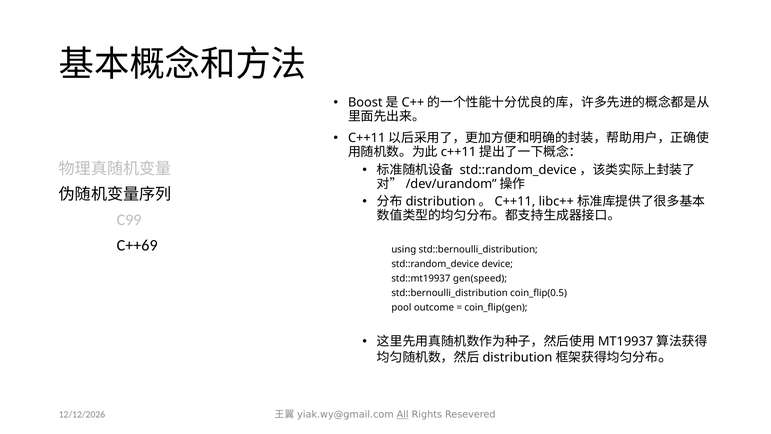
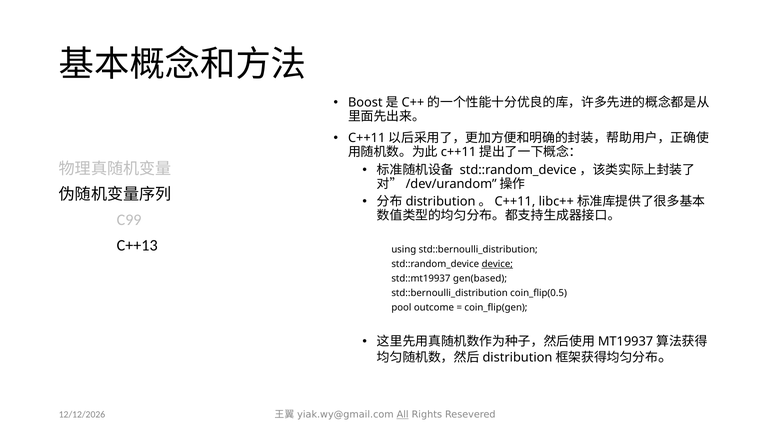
C++69: C++69 -> C++13
device underline: none -> present
gen(speed: gen(speed -> gen(based
